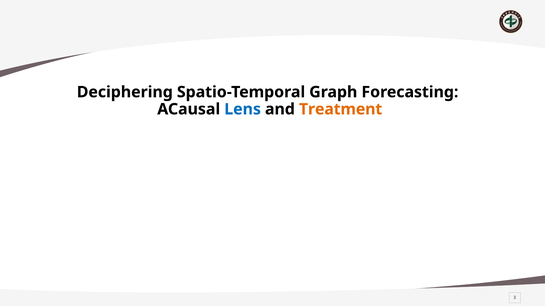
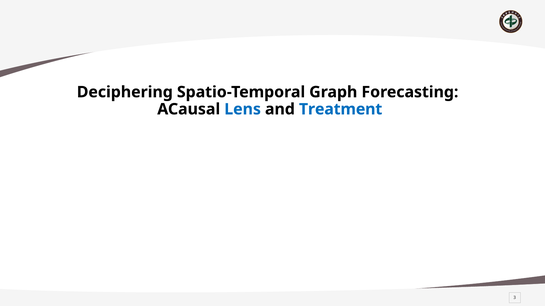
Treatment colour: orange -> blue
